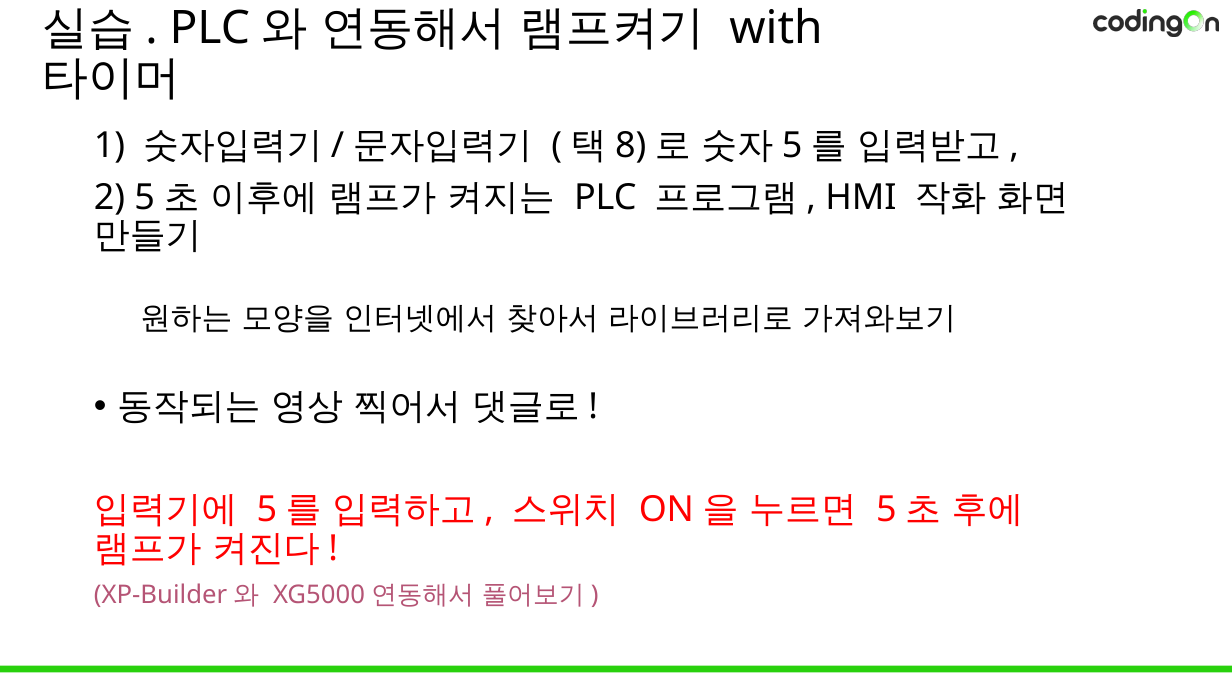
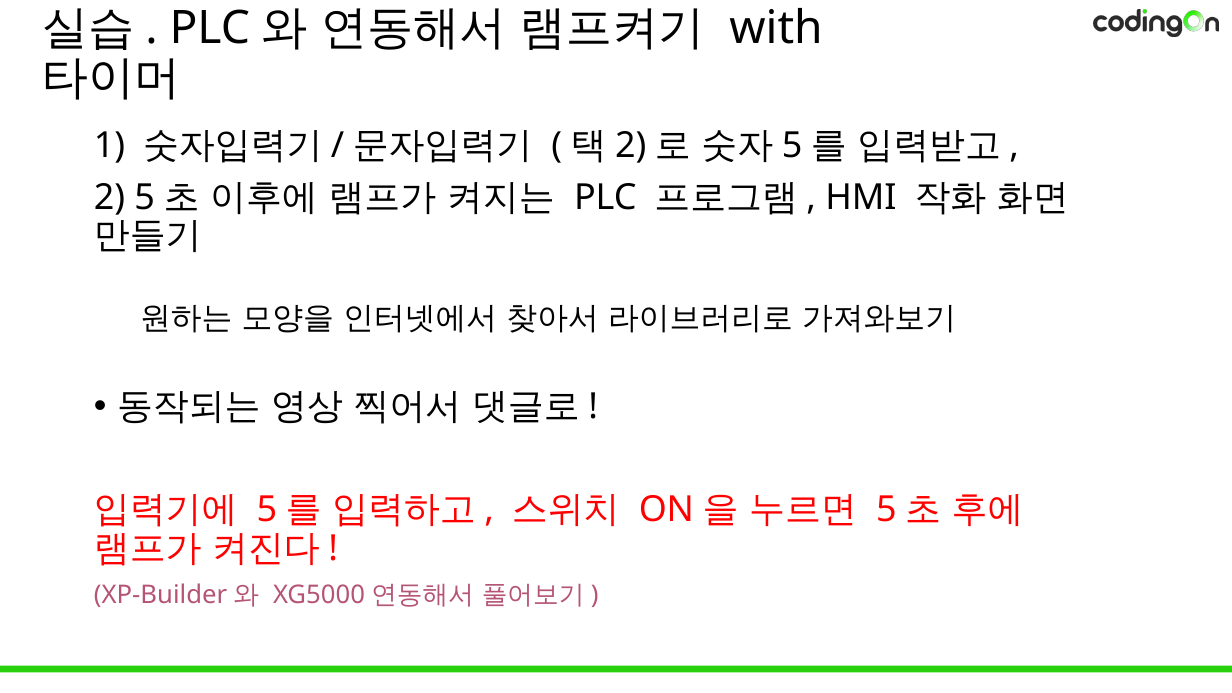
8 at (631, 146): 8 -> 2
